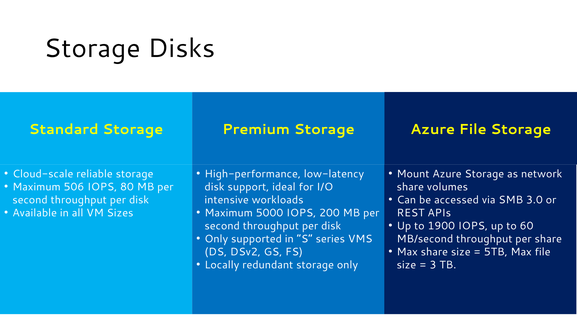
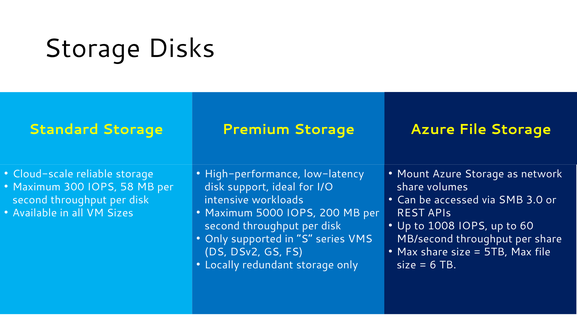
506: 506 -> 300
80: 80 -> 58
1900: 1900 -> 1008
3: 3 -> 6
